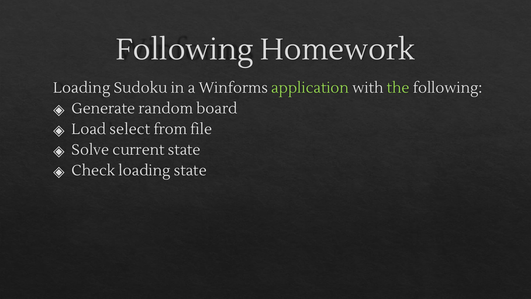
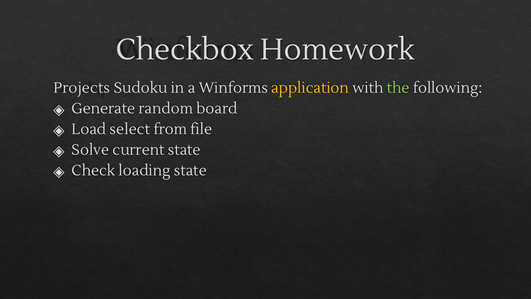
Following at (185, 50): Following -> Checkbox
Loading at (82, 88): Loading -> Projects
application colour: light green -> yellow
